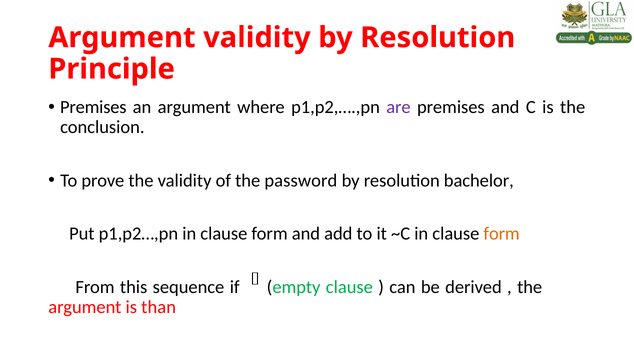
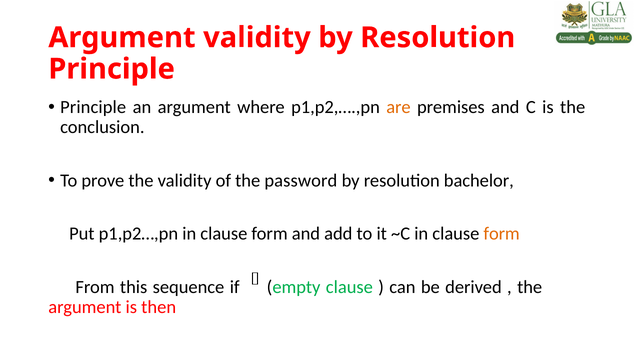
Premises at (93, 107): Premises -> Principle
are colour: purple -> orange
than: than -> then
